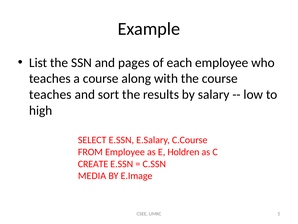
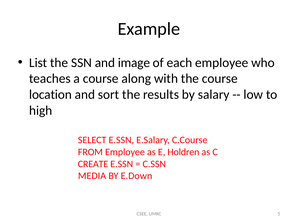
pages: pages -> image
teaches at (50, 94): teaches -> location
E.Image: E.Image -> E.Down
